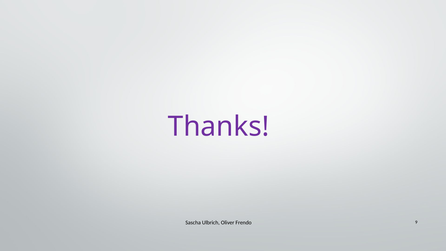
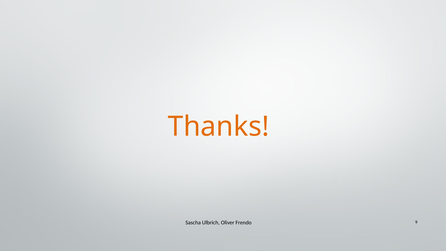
Thanks colour: purple -> orange
